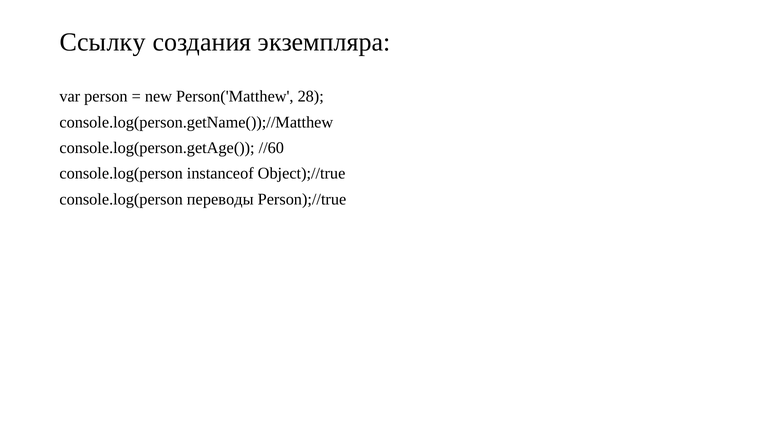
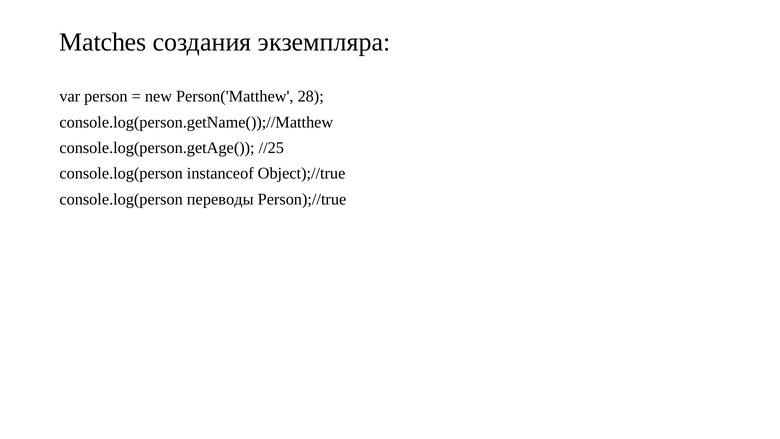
Ссылку: Ссылку -> Matches
//60: //60 -> //25
